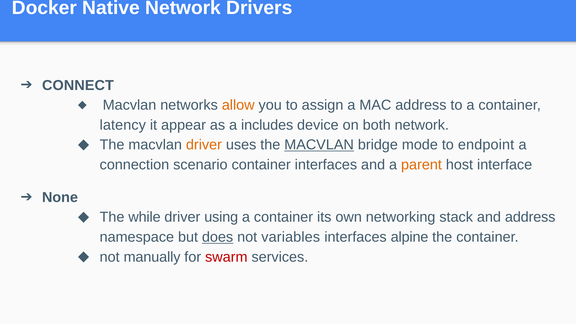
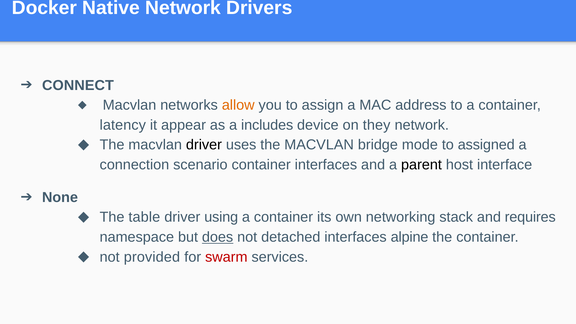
both: both -> they
driver at (204, 145) colour: orange -> black
MACVLAN at (319, 145) underline: present -> none
endpoint: endpoint -> assigned
parent colour: orange -> black
while: while -> table
and address: address -> requires
variables: variables -> detached
manually: manually -> provided
